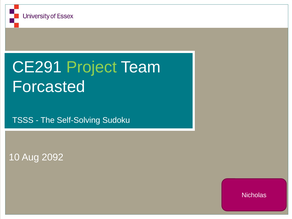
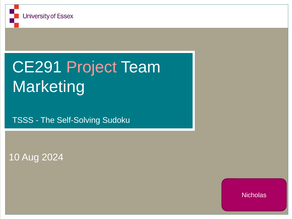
Project colour: light green -> pink
Forcasted: Forcasted -> Marketing
2092: 2092 -> 2024
